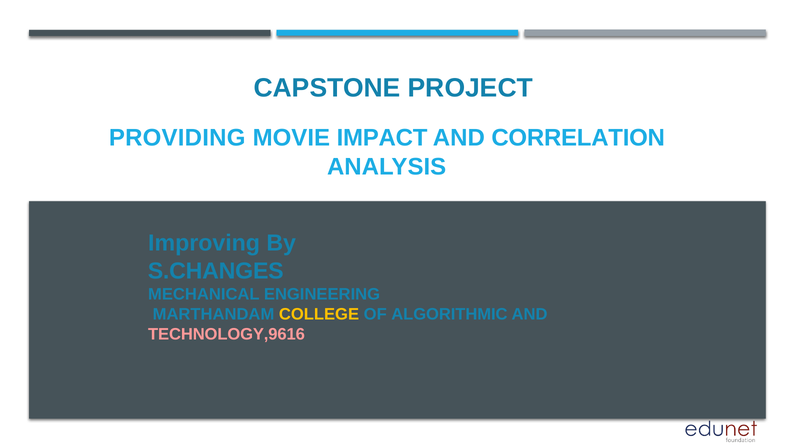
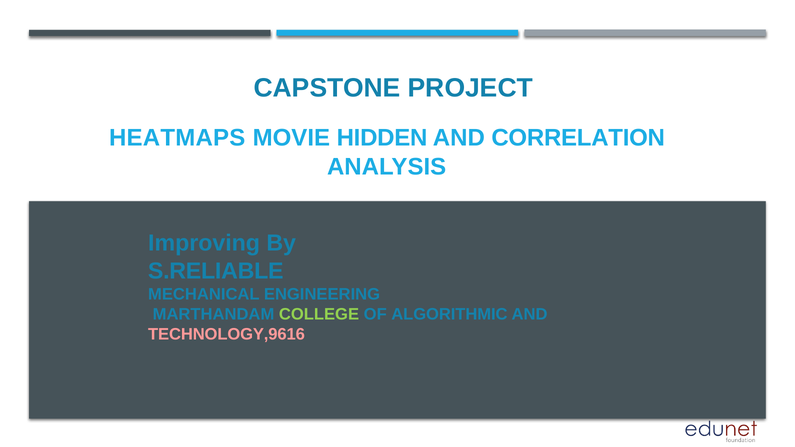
PROVIDING: PROVIDING -> HEATMAPS
IMPACT: IMPACT -> HIDDEN
S.CHANGES: S.CHANGES -> S.RELIABLE
COLLEGE colour: yellow -> light green
